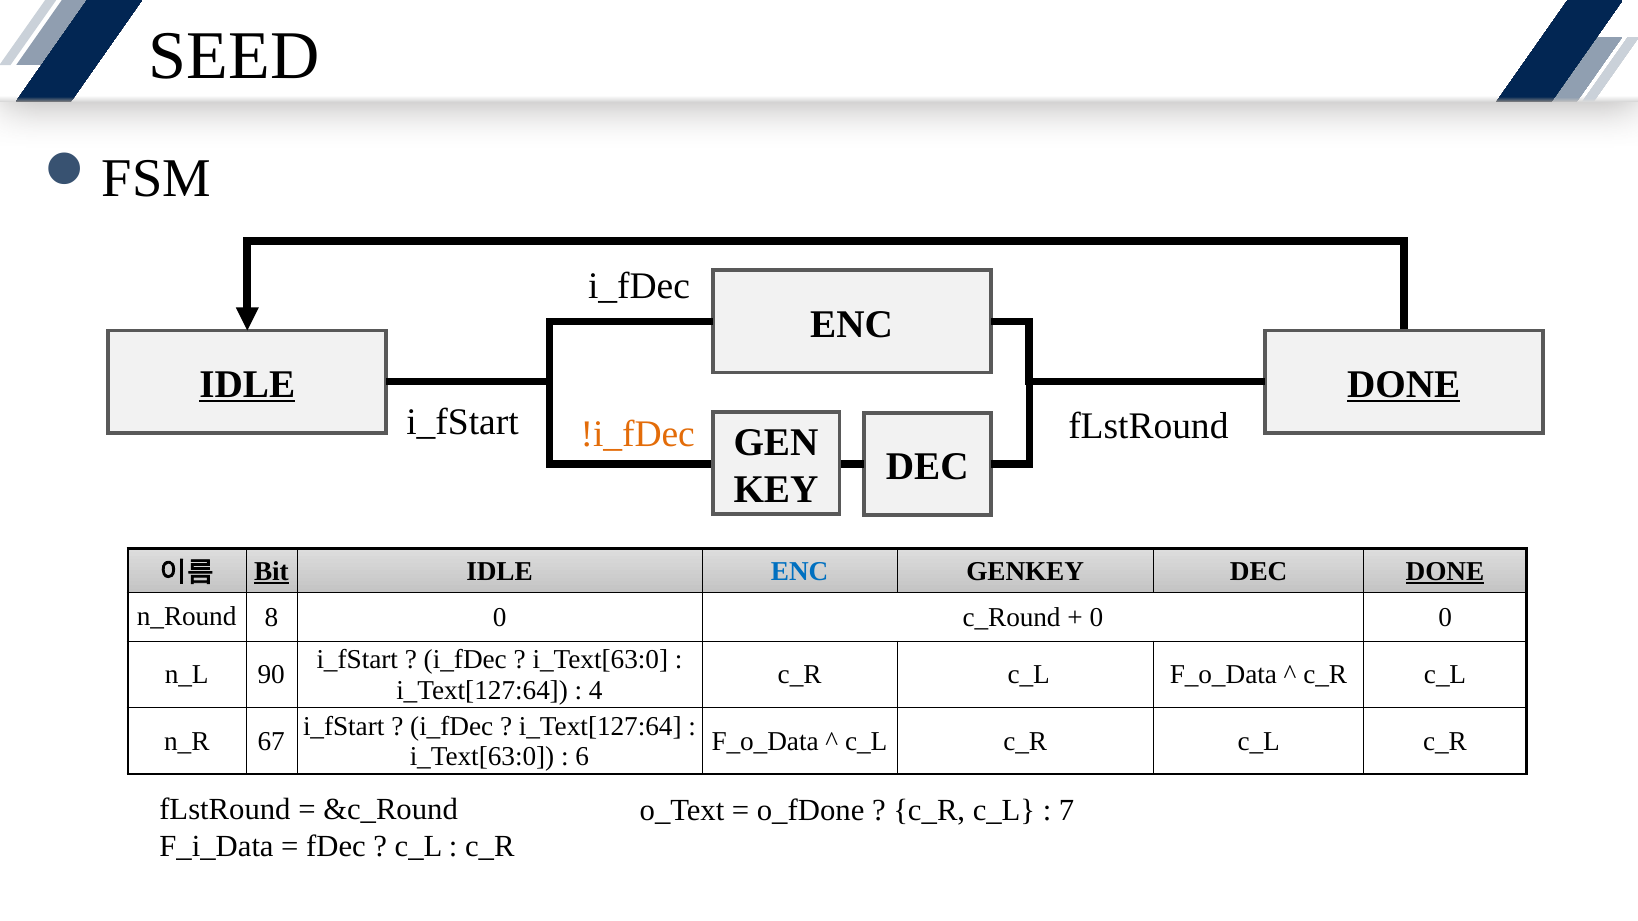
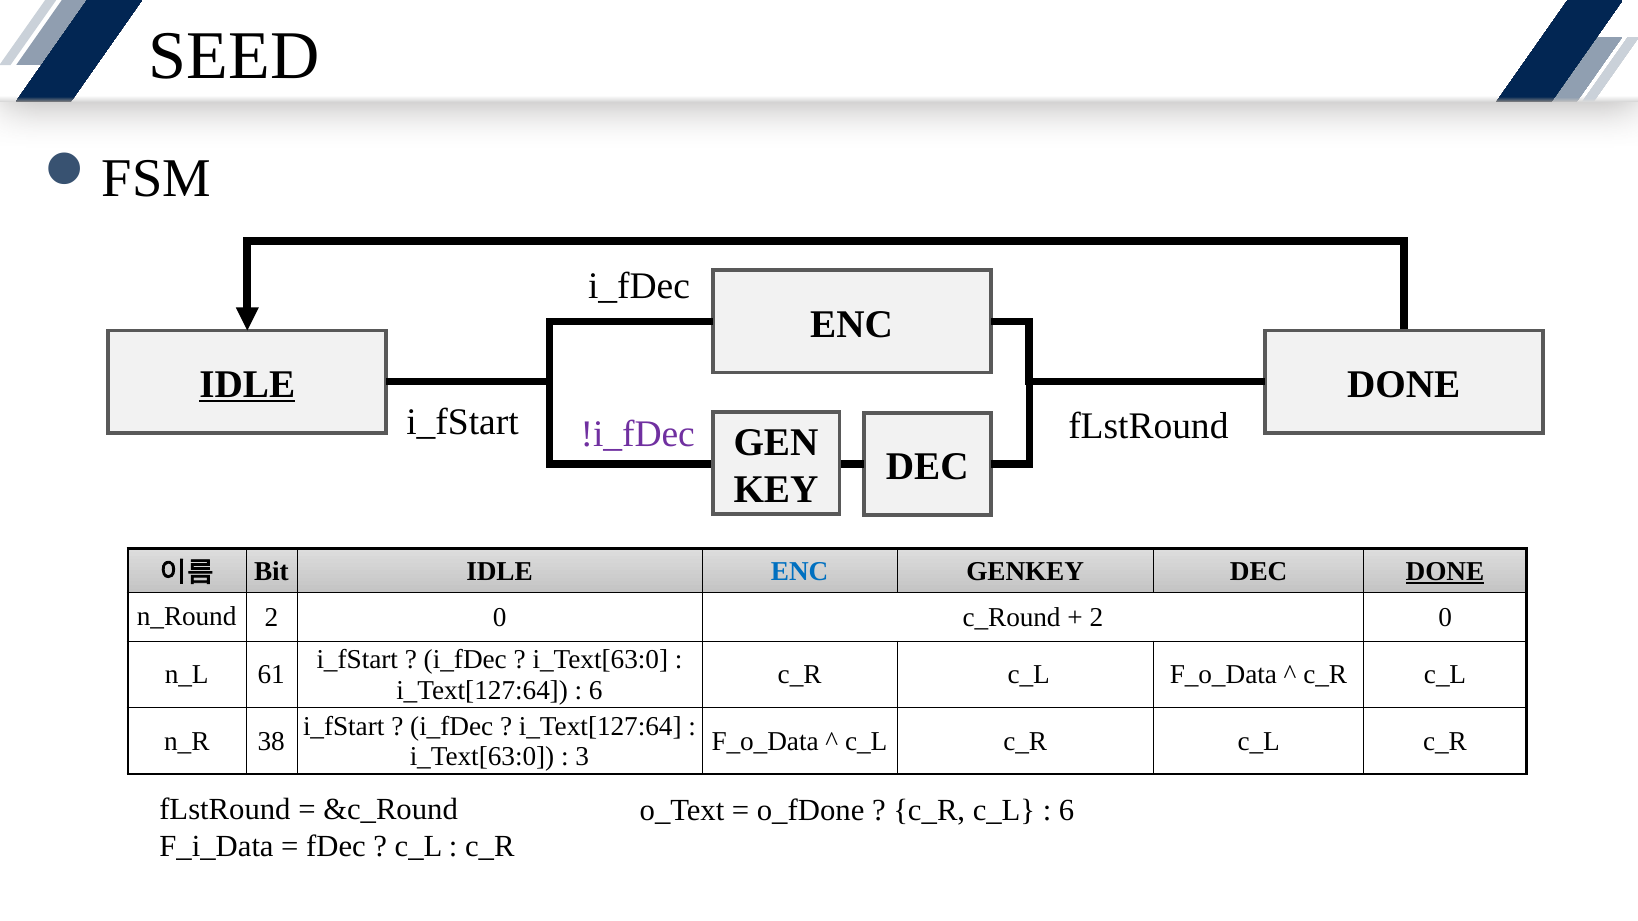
DONE at (1404, 385) underline: present -> none
!i_fDec colour: orange -> purple
Bit underline: present -> none
8 at (271, 618): 8 -> 2
0 at (1096, 618): 0 -> 2
90: 90 -> 61
4 at (596, 690): 4 -> 6
67: 67 -> 38
6: 6 -> 3
7 at (1067, 810): 7 -> 6
